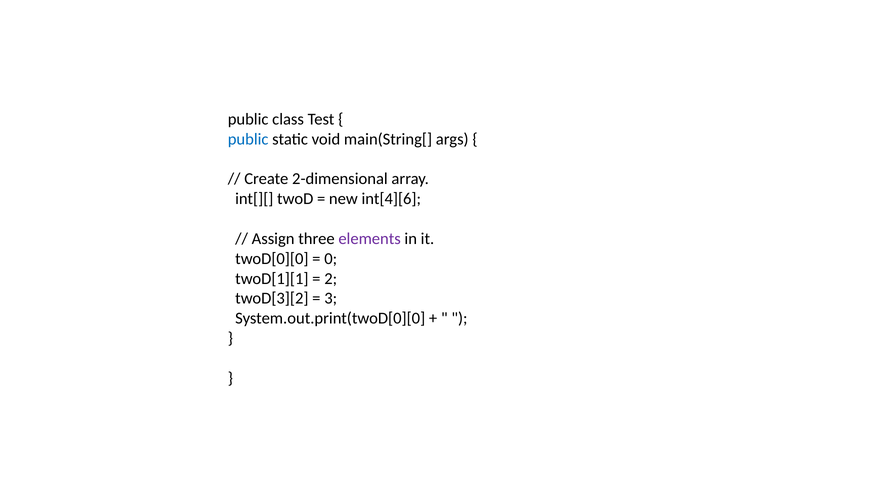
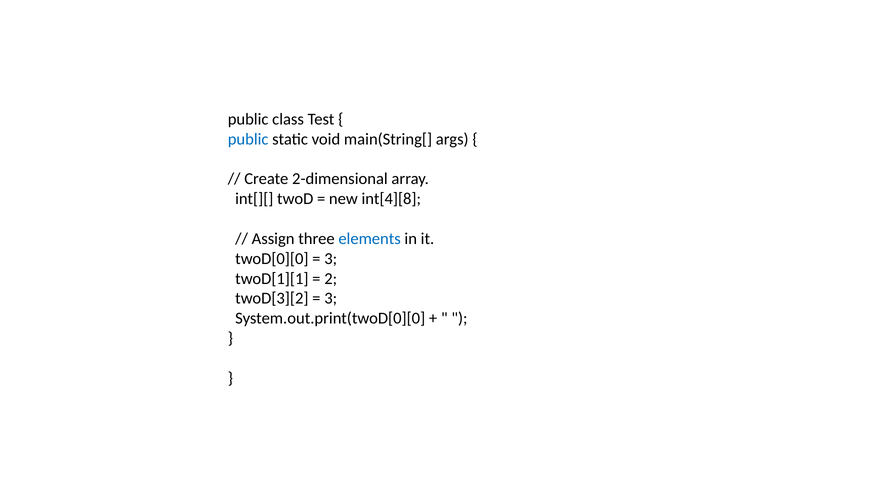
int[4][6: int[4][6 -> int[4][8
elements colour: purple -> blue
0 at (331, 259): 0 -> 3
